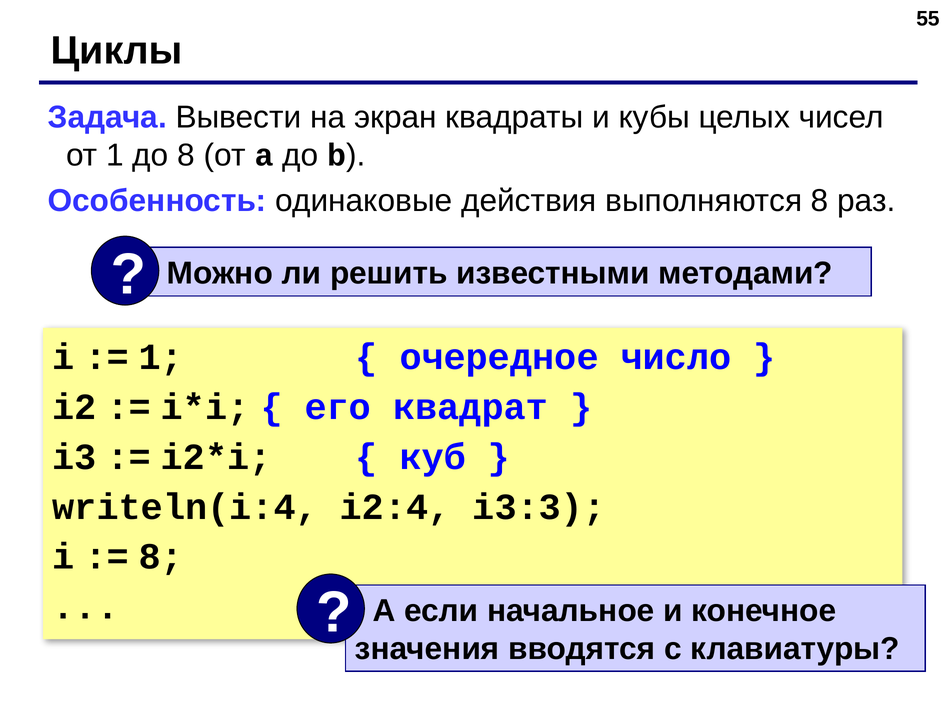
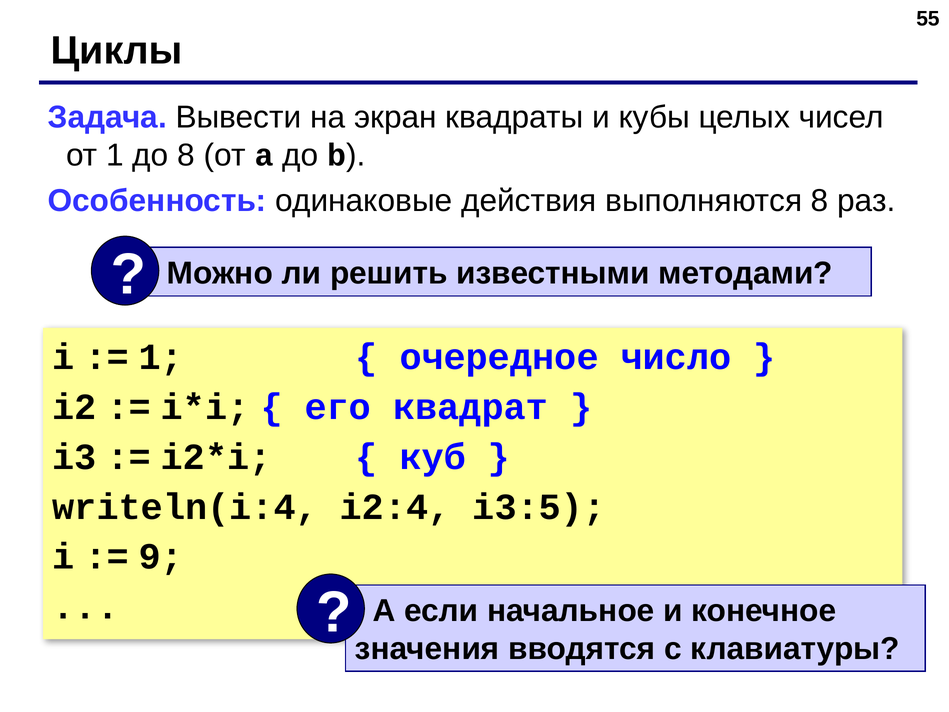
i3:3: i3:3 -> i3:5
8 at (161, 557): 8 -> 9
